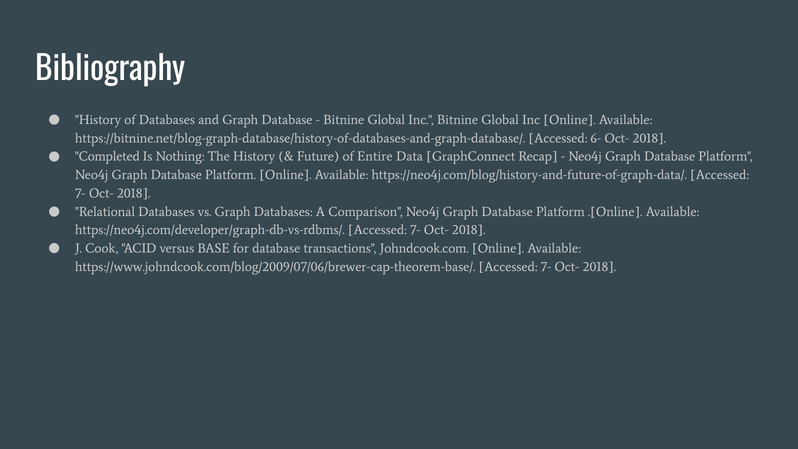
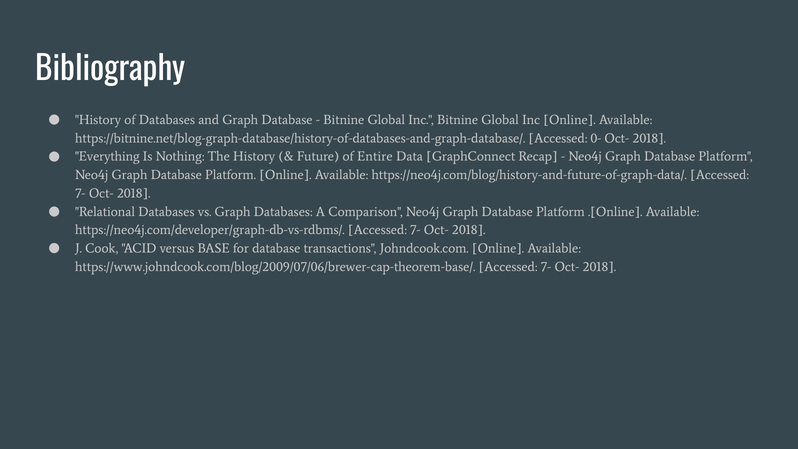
6-: 6- -> 0-
Completed: Completed -> Everything
